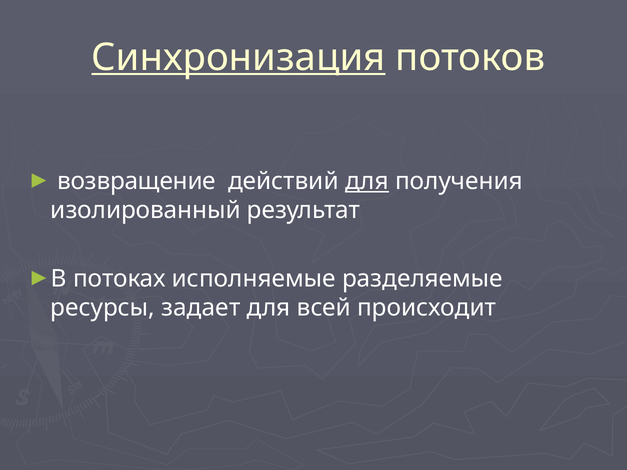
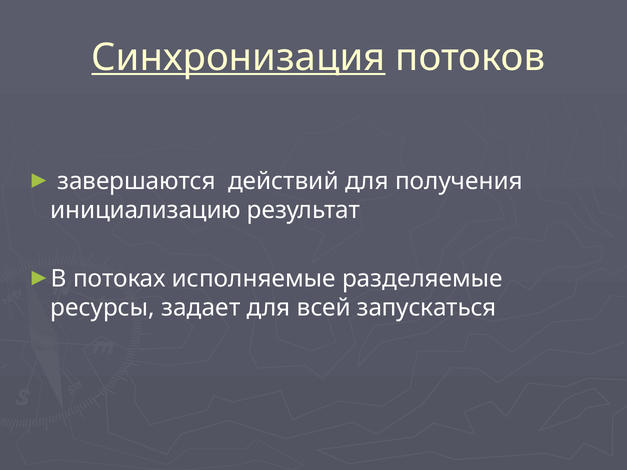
возвращение: возвращение -> завершаются
для at (367, 181) underline: present -> none
изолированный: изолированный -> инициализацию
происходит: происходит -> запускаться
